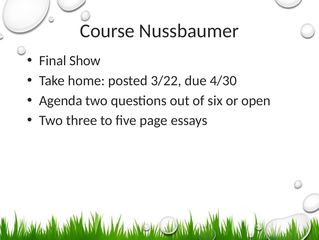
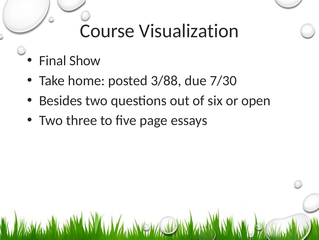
Nussbaumer: Nussbaumer -> Visualization
3/22: 3/22 -> 3/88
4/30: 4/30 -> 7/30
Agenda: Agenda -> Besides
